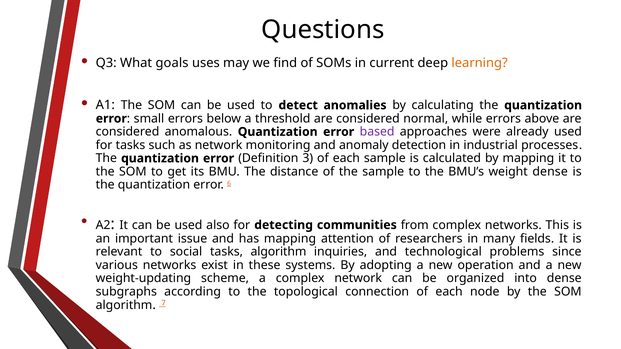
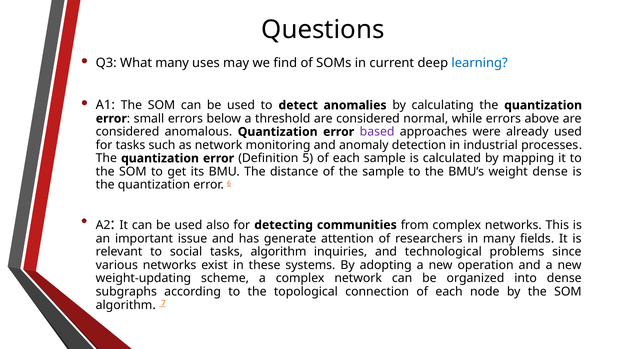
What goals: goals -> many
learning colour: orange -> blue
3: 3 -> 5
has mapping: mapping -> generate
